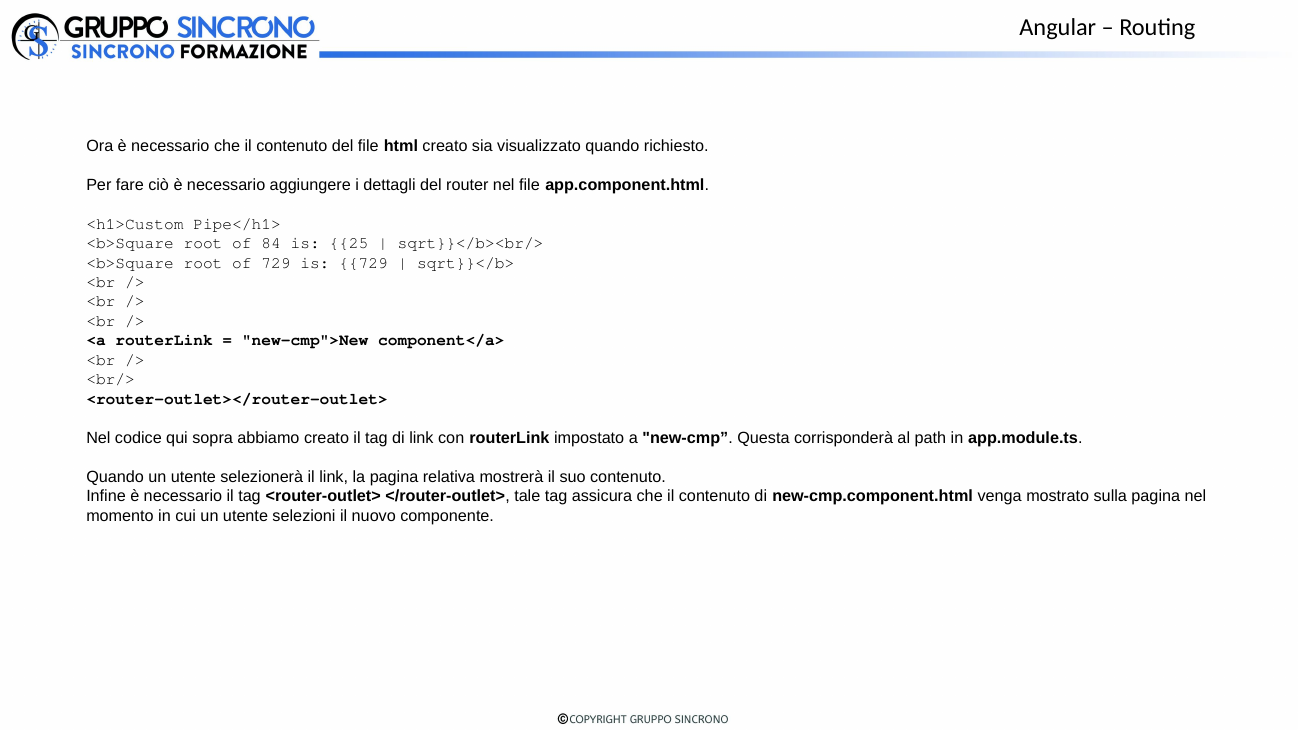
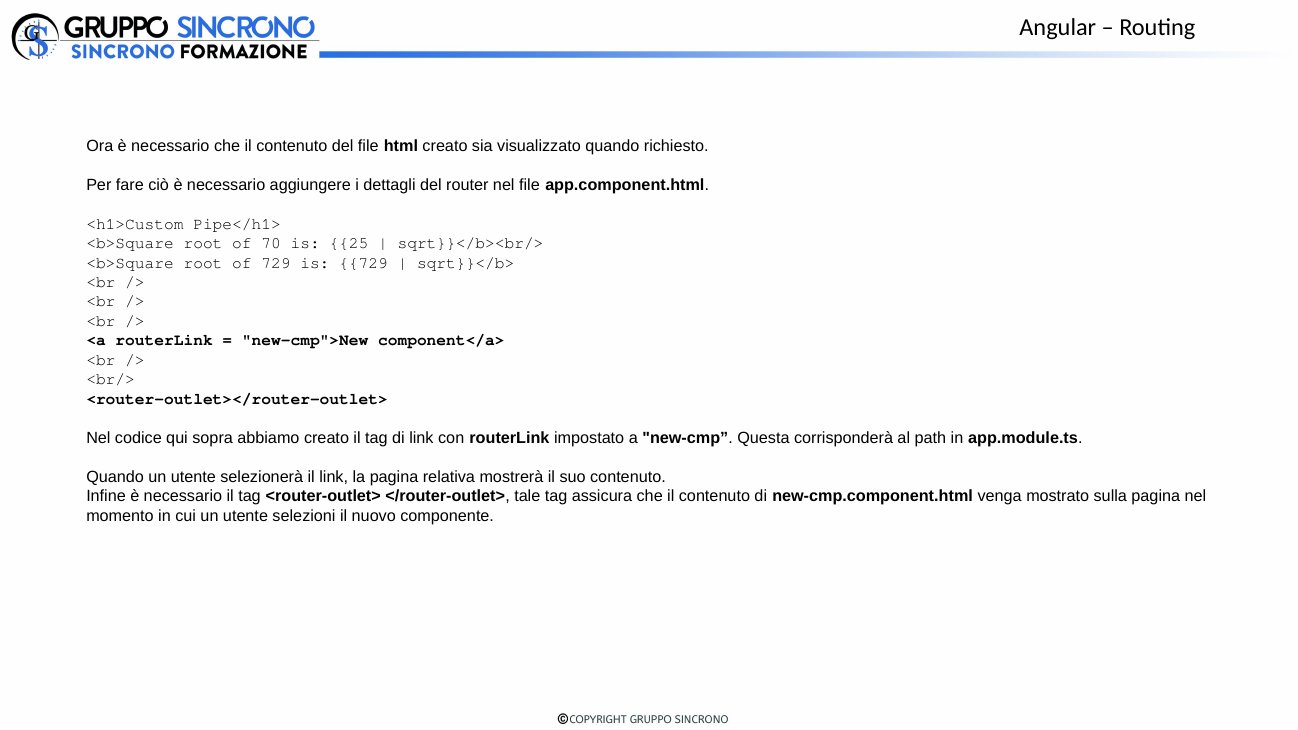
84: 84 -> 70
